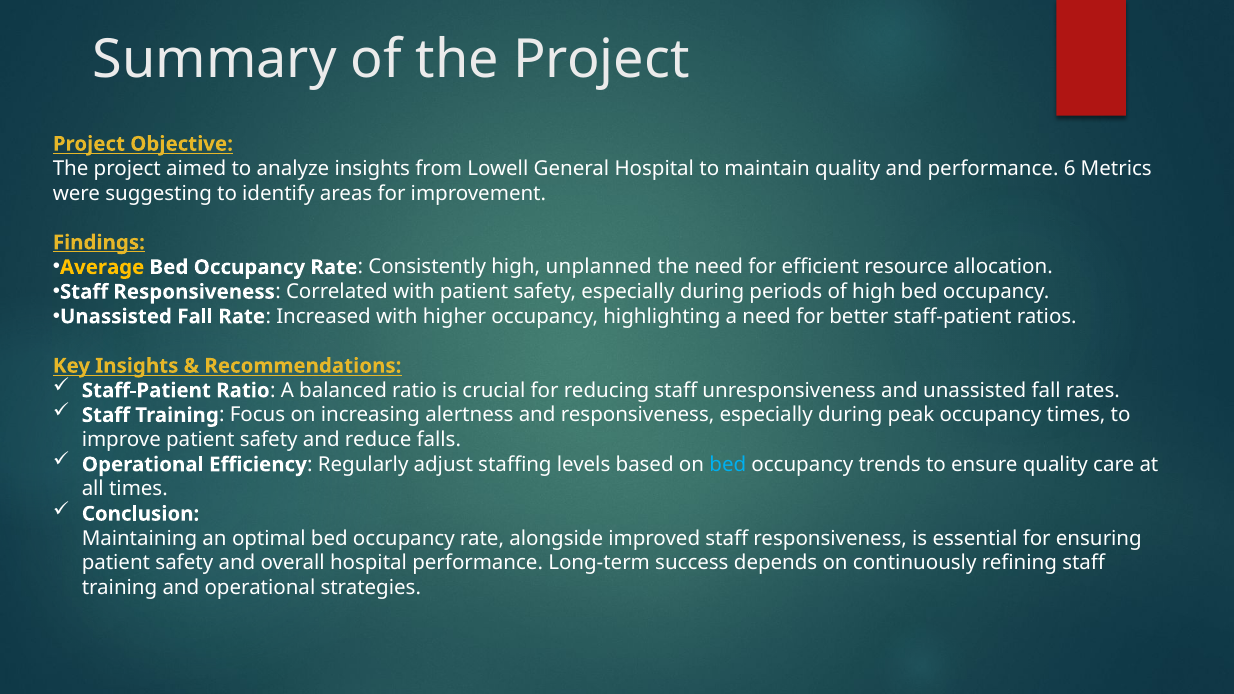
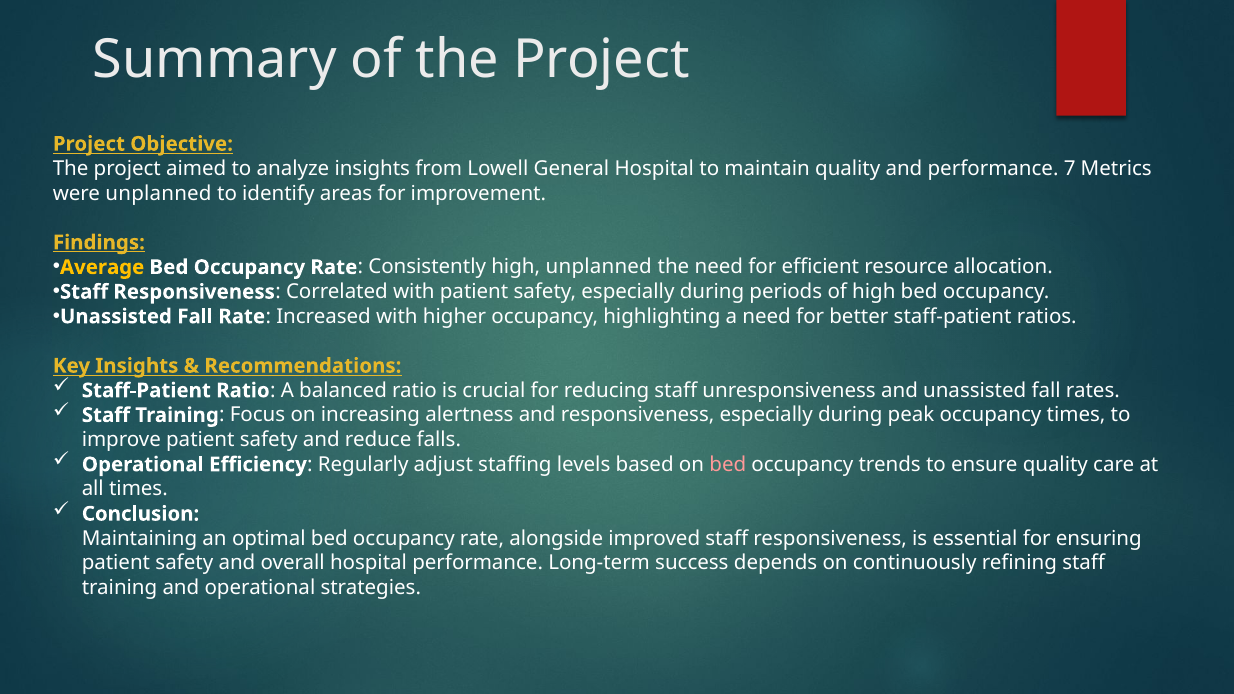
6: 6 -> 7
were suggesting: suggesting -> unplanned
bed at (728, 465) colour: light blue -> pink
